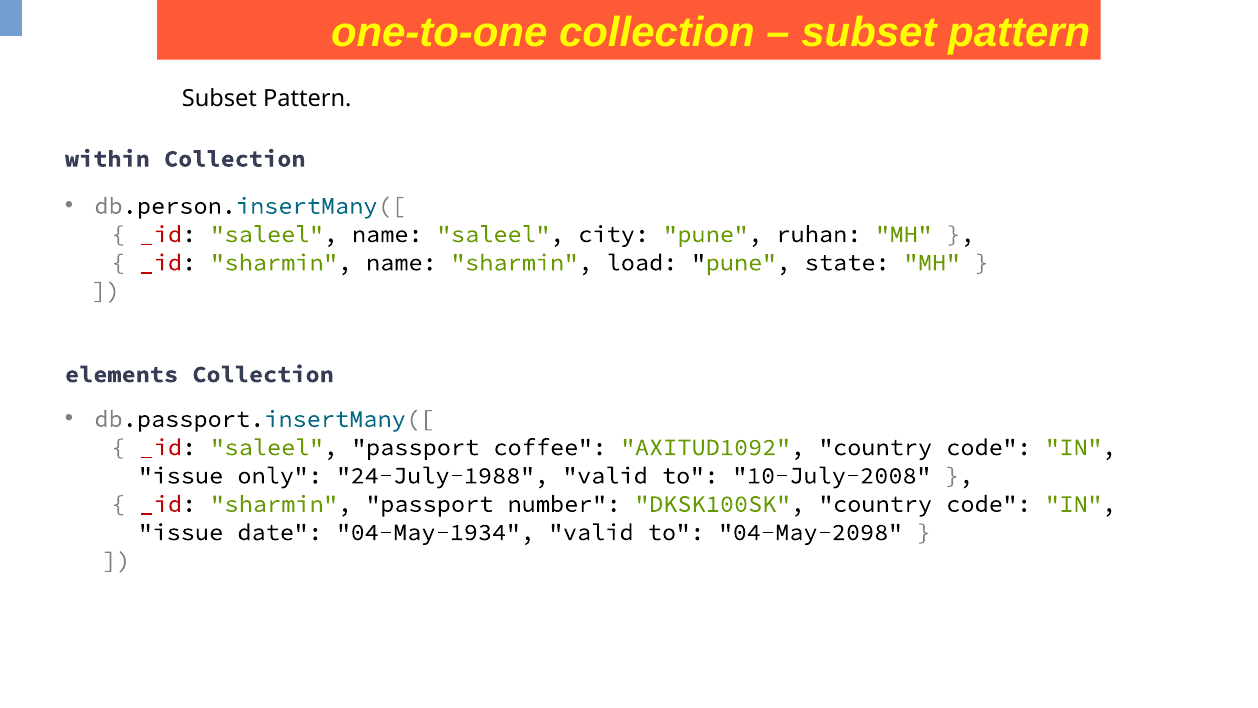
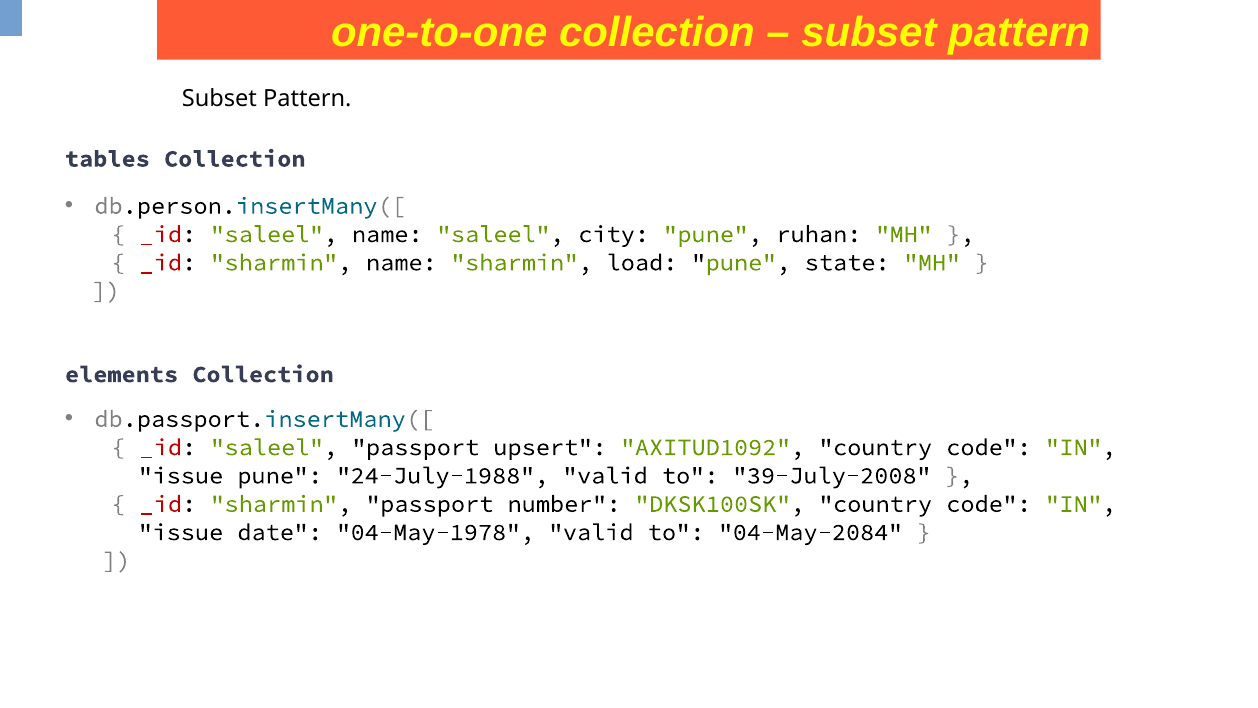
within: within -> tables
coffee: coffee -> upsert
issue only: only -> pune
10-July-2008: 10-July-2008 -> 39-July-2008
04-May-1934: 04-May-1934 -> 04-May-1978
04-May-2098: 04-May-2098 -> 04-May-2084
